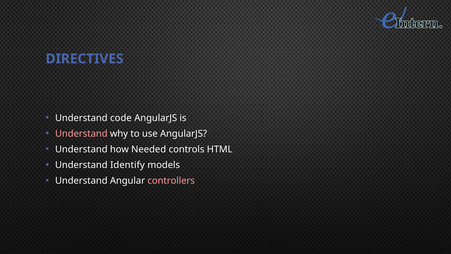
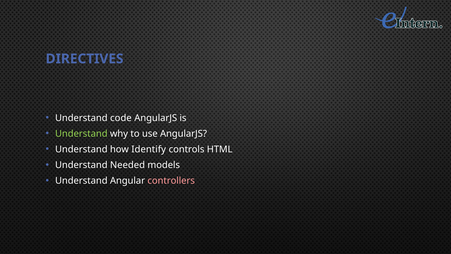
Understand at (81, 134) colour: pink -> light green
Needed: Needed -> Identify
Identify: Identify -> Needed
